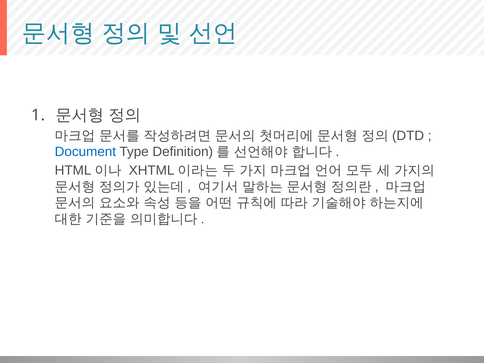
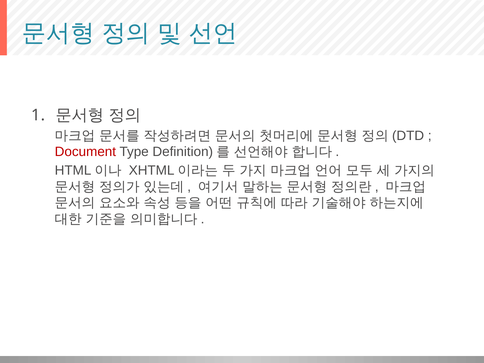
Document colour: blue -> red
